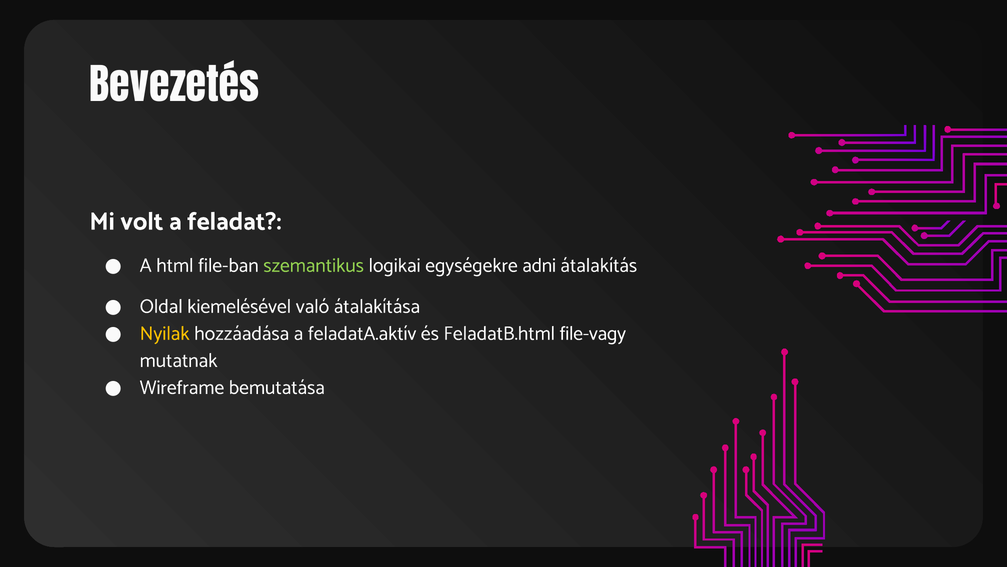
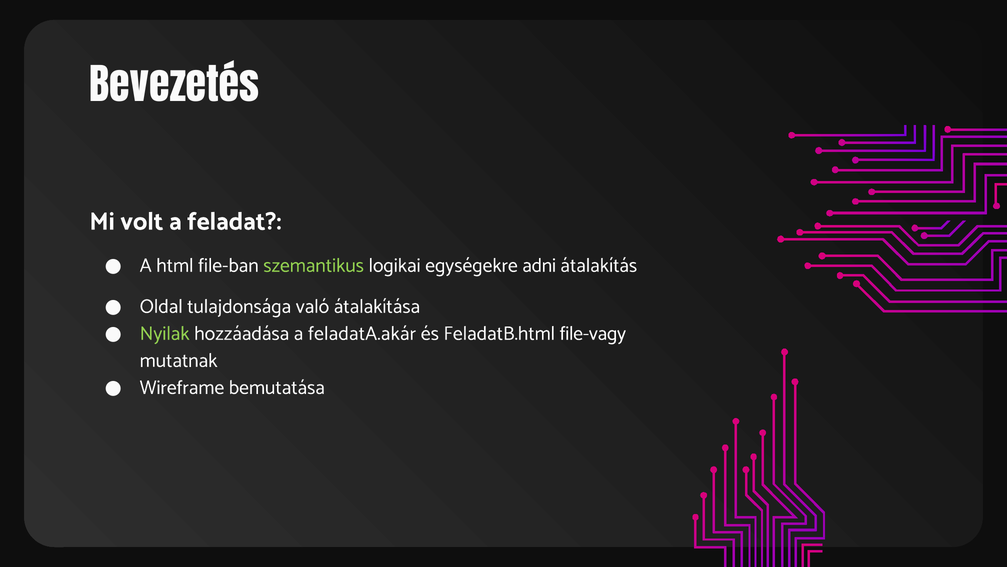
kiemelésével: kiemelésével -> tulajdonsága
Nyilak colour: yellow -> light green
feladatA.aktív: feladatA.aktív -> feladatA.akár
